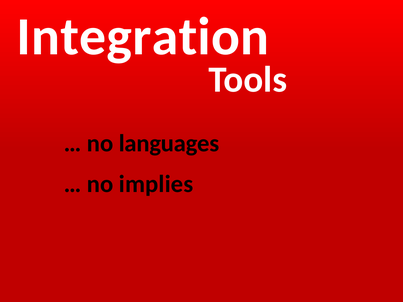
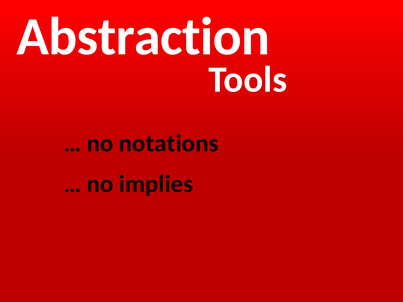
Integration: Integration -> Abstraction
languages: languages -> notations
